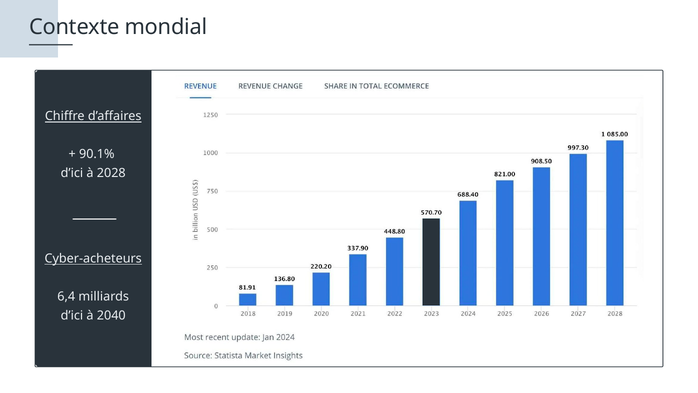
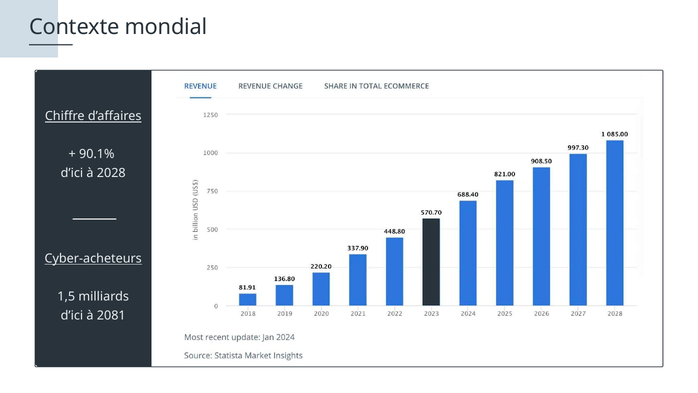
6,4: 6,4 -> 1,5
2040: 2040 -> 2081
